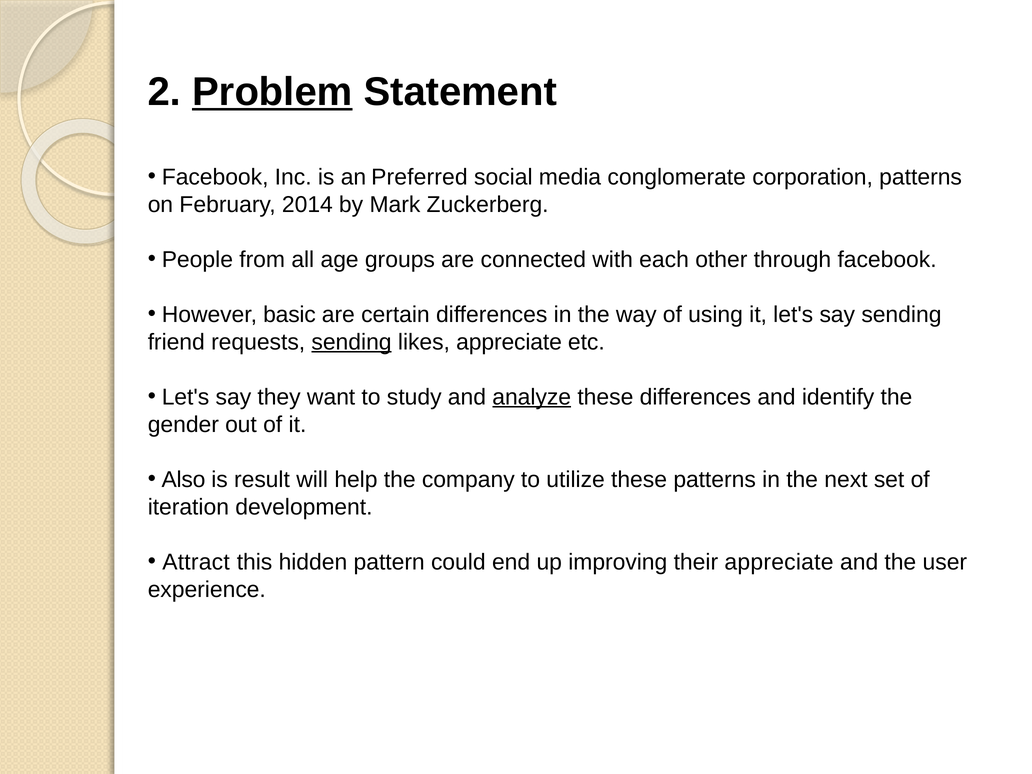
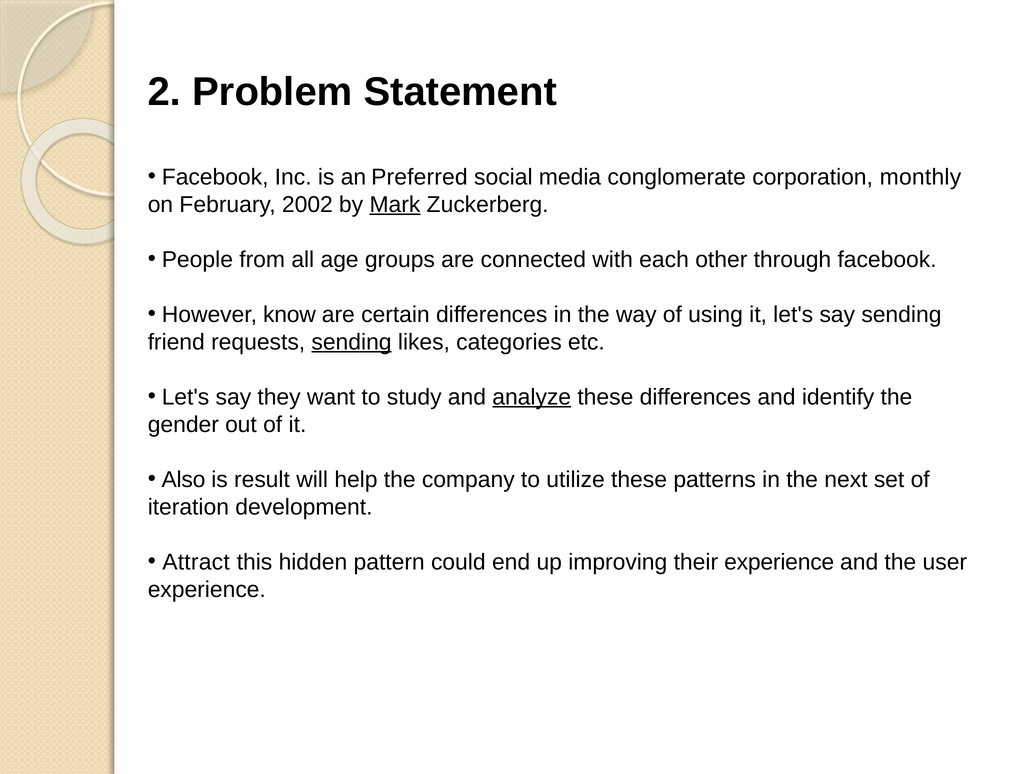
Problem underline: present -> none
corporation patterns: patterns -> monthly
2014: 2014 -> 2002
Mark underline: none -> present
basic: basic -> know
likes appreciate: appreciate -> categories
their appreciate: appreciate -> experience
